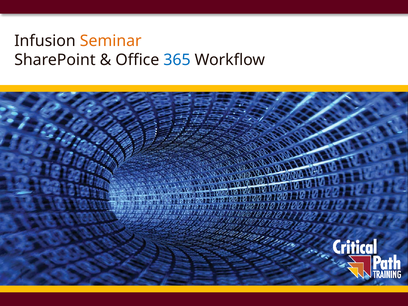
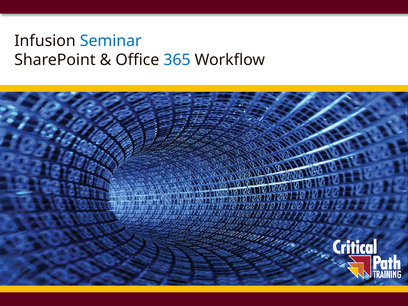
Seminar colour: orange -> blue
